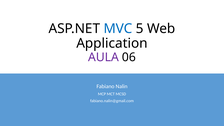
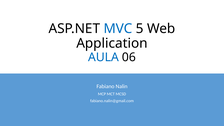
AULA colour: purple -> blue
